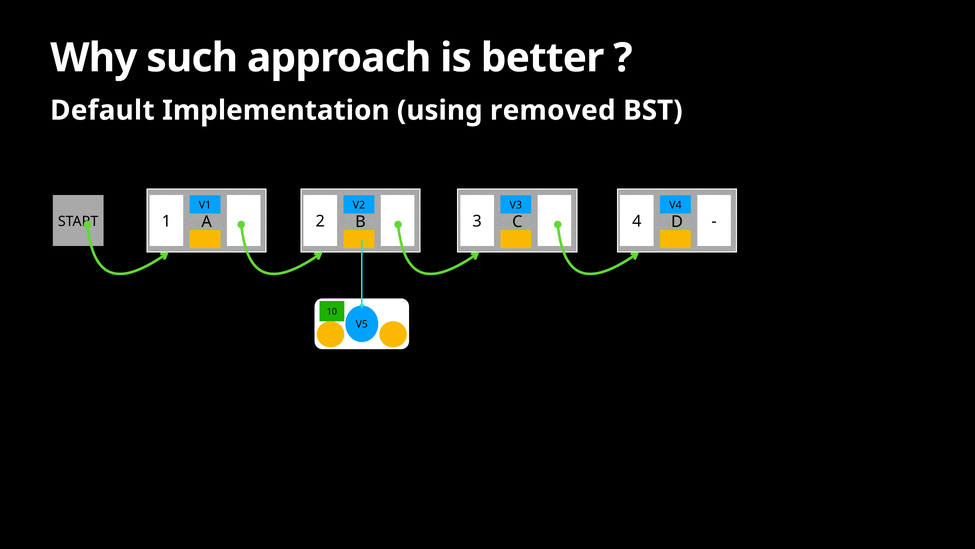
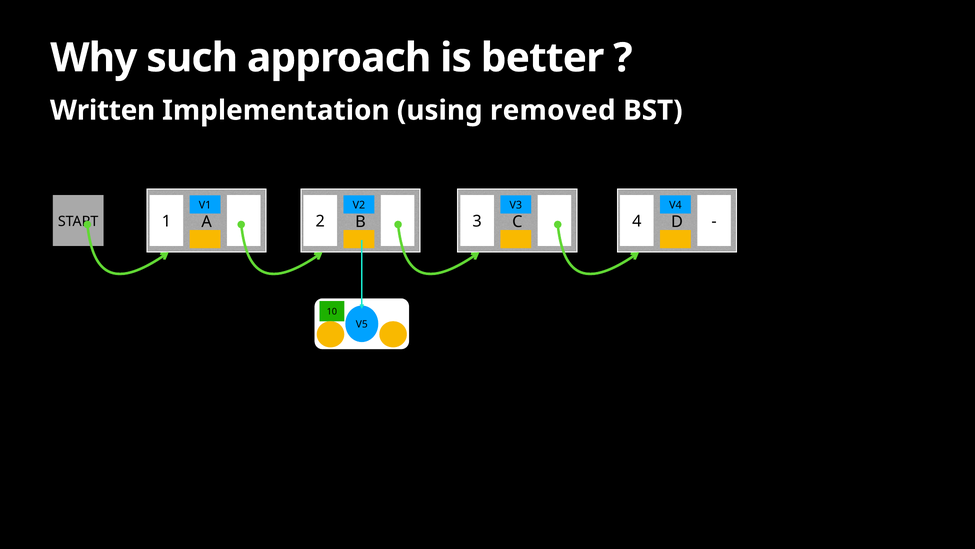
Default: Default -> Written
